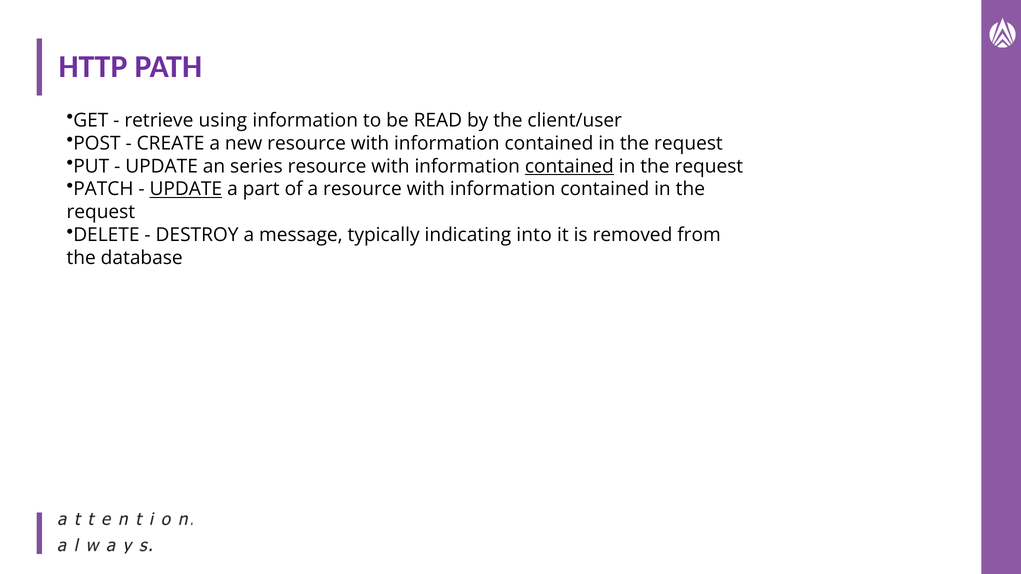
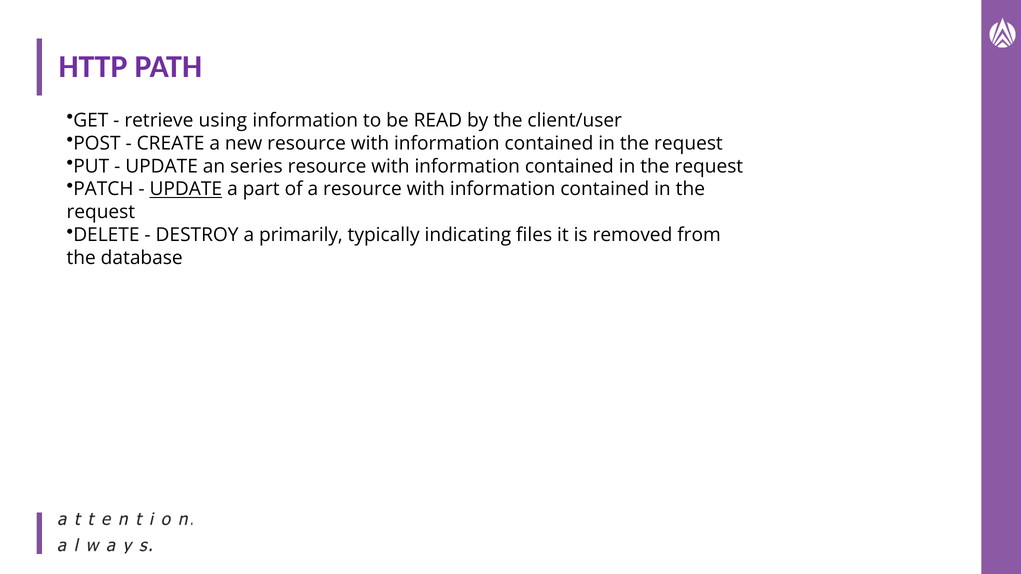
contained at (569, 166) underline: present -> none
message: message -> primarily
into: into -> files
